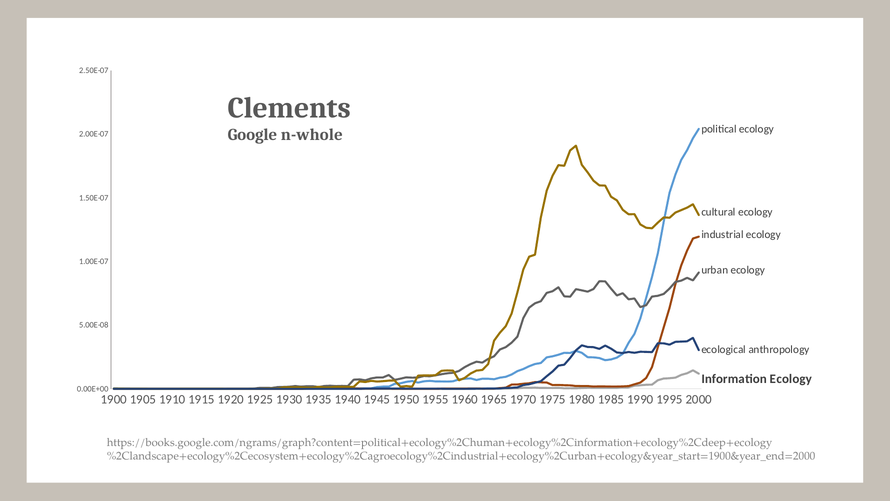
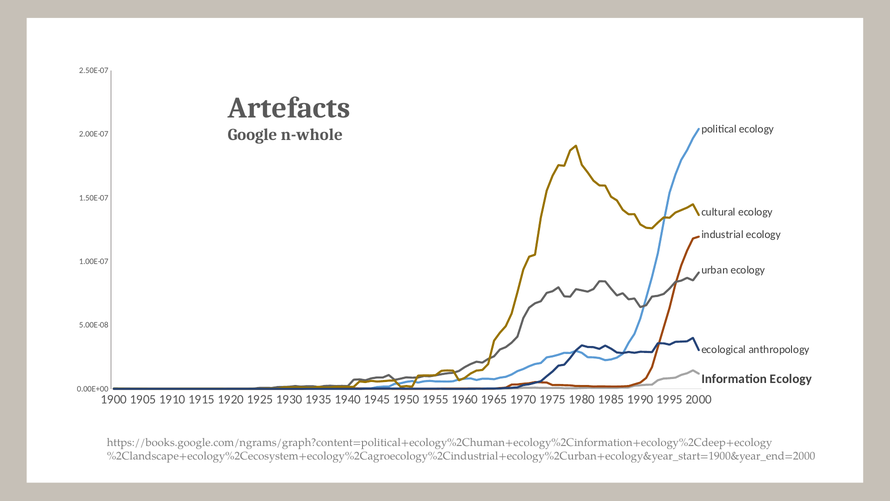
Clements: Clements -> Artefacts
